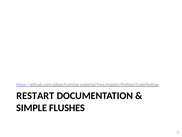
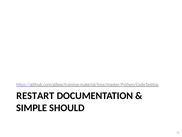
FLUSHES: FLUSHES -> SHOULD
